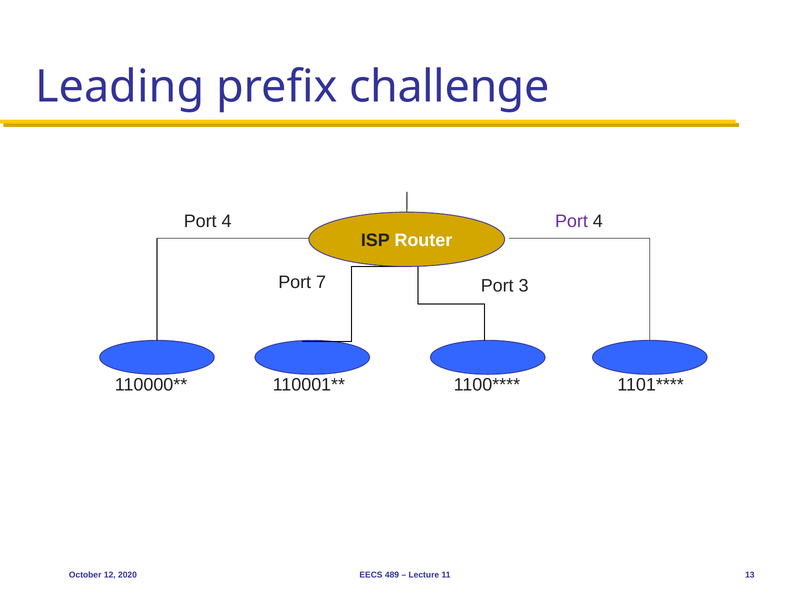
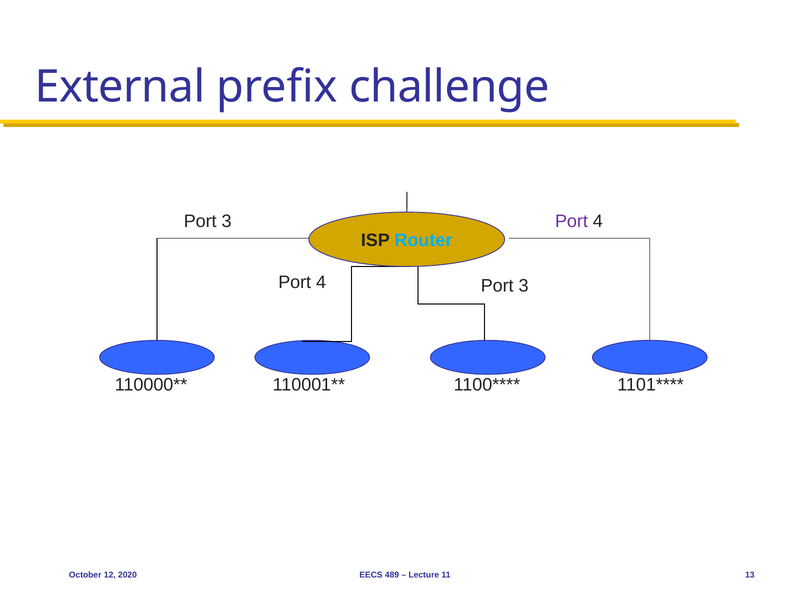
Leading: Leading -> External
4 at (227, 221): 4 -> 3
Router colour: white -> light blue
7 at (321, 282): 7 -> 4
